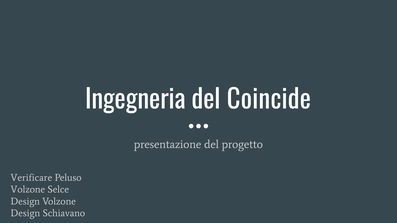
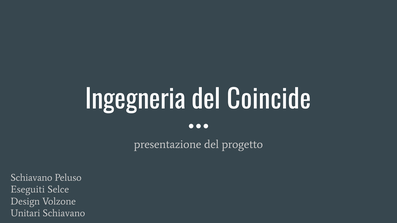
Verificare at (31, 178): Verificare -> Schiavano
Volzone at (28, 190): Volzone -> Eseguiti
Design at (25, 213): Design -> Unitari
